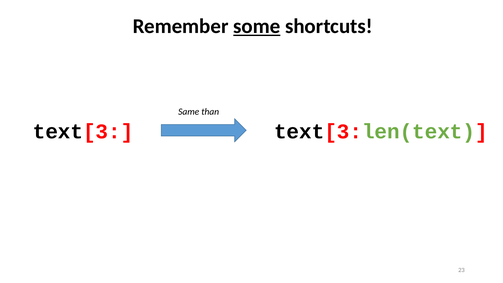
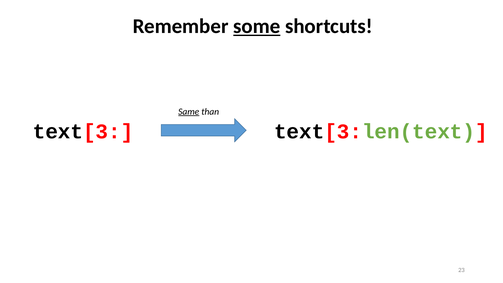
Same underline: none -> present
